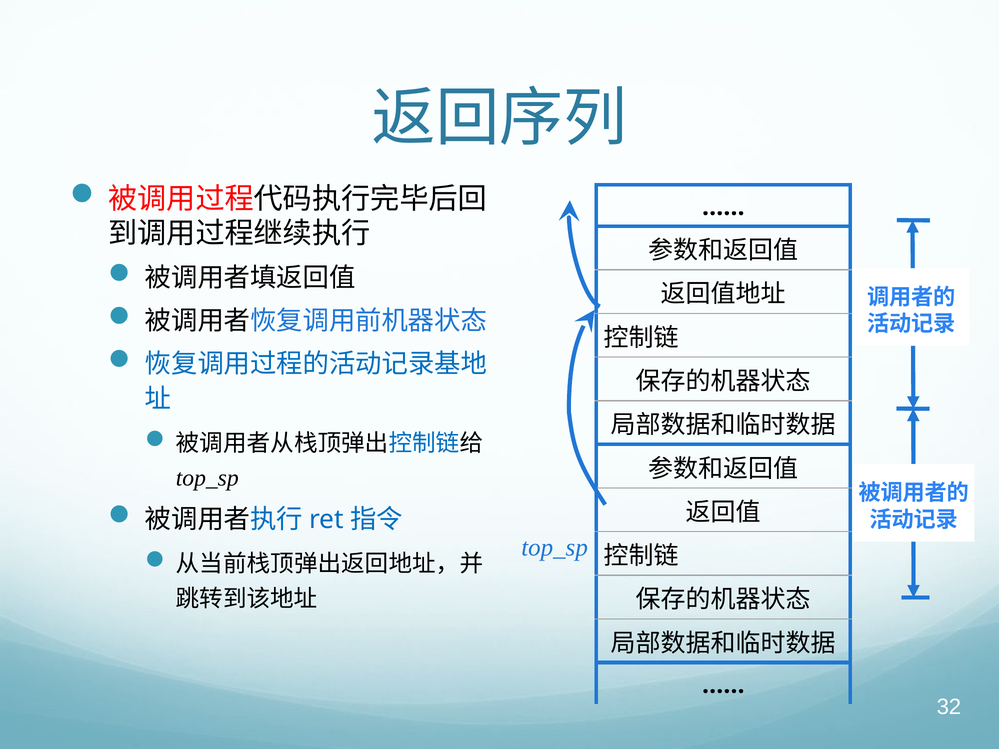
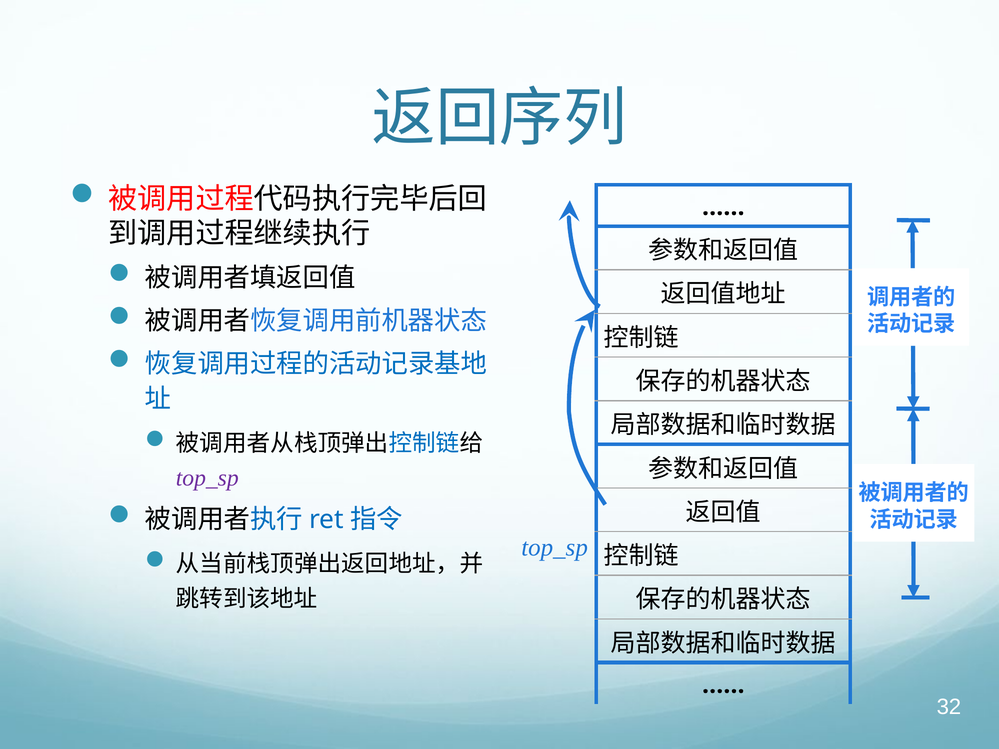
top_sp at (207, 478) colour: black -> purple
